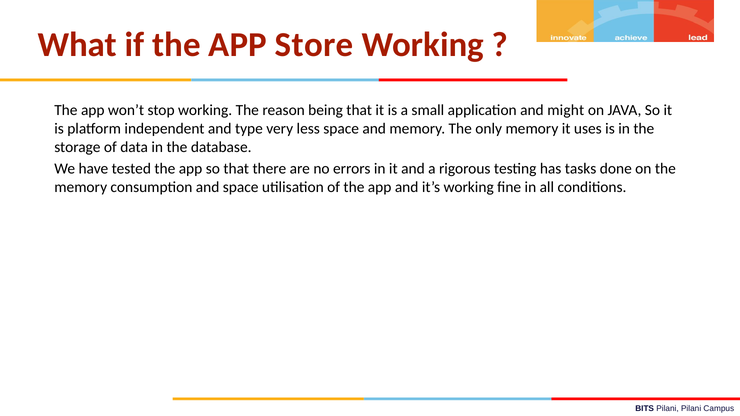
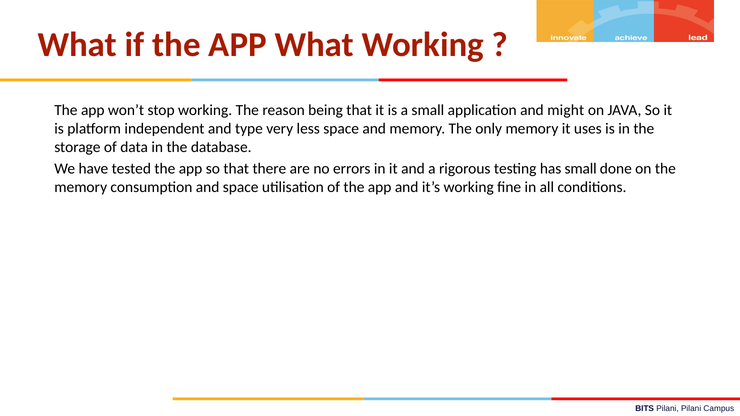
APP Store: Store -> What
has tasks: tasks -> small
